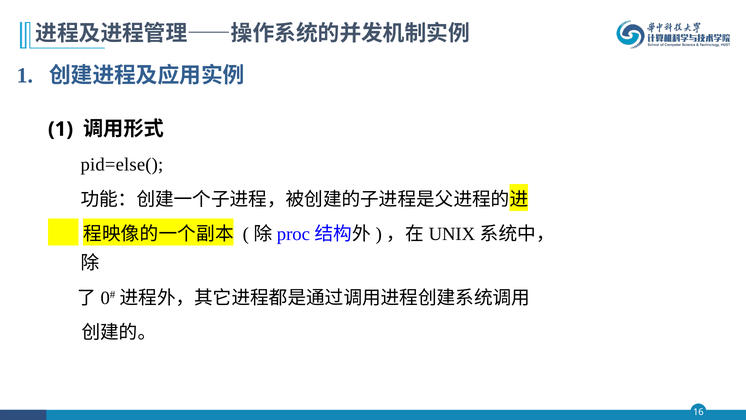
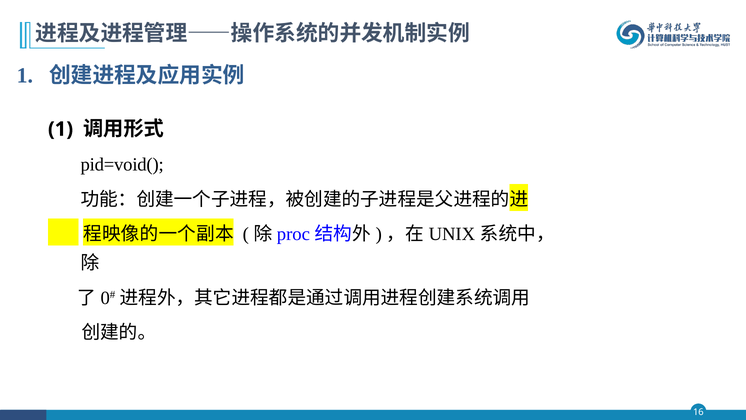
pid=else(: pid=else( -> pid=void(
